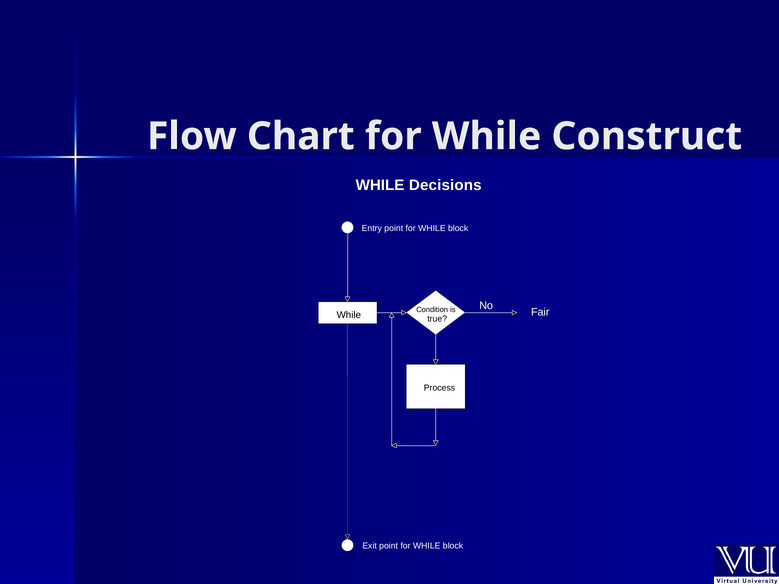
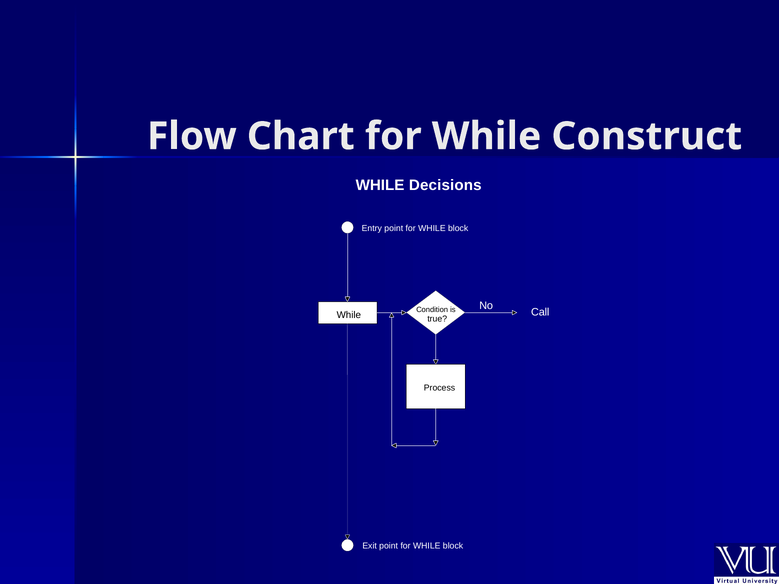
Fair: Fair -> Call
